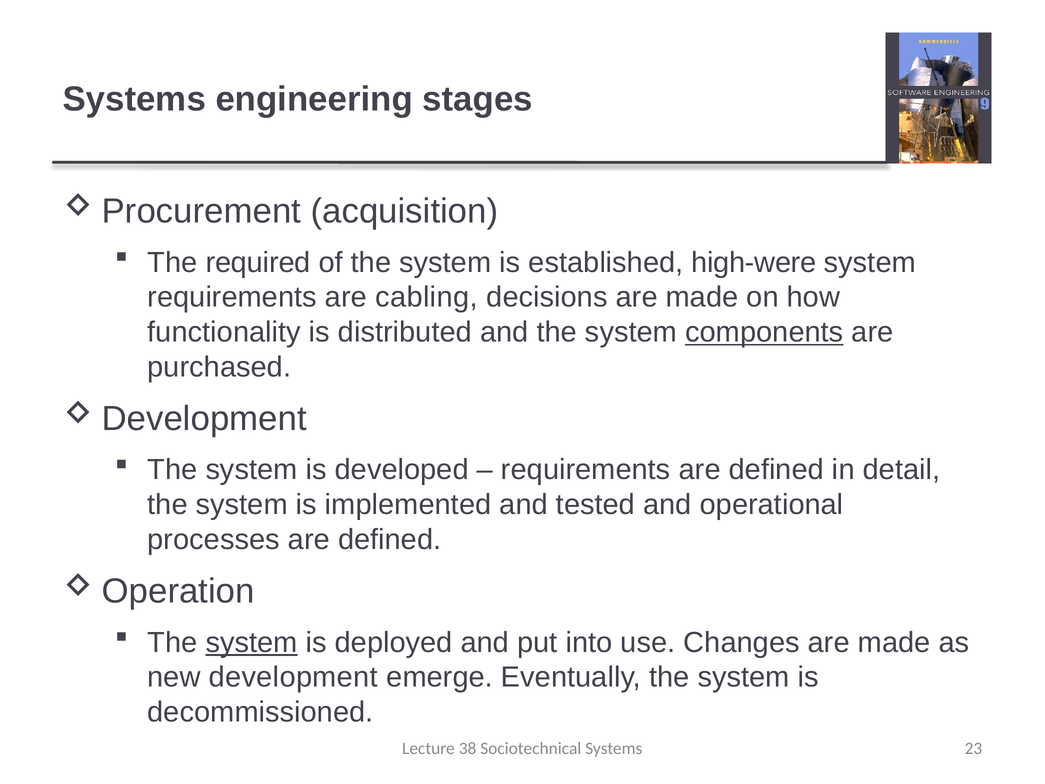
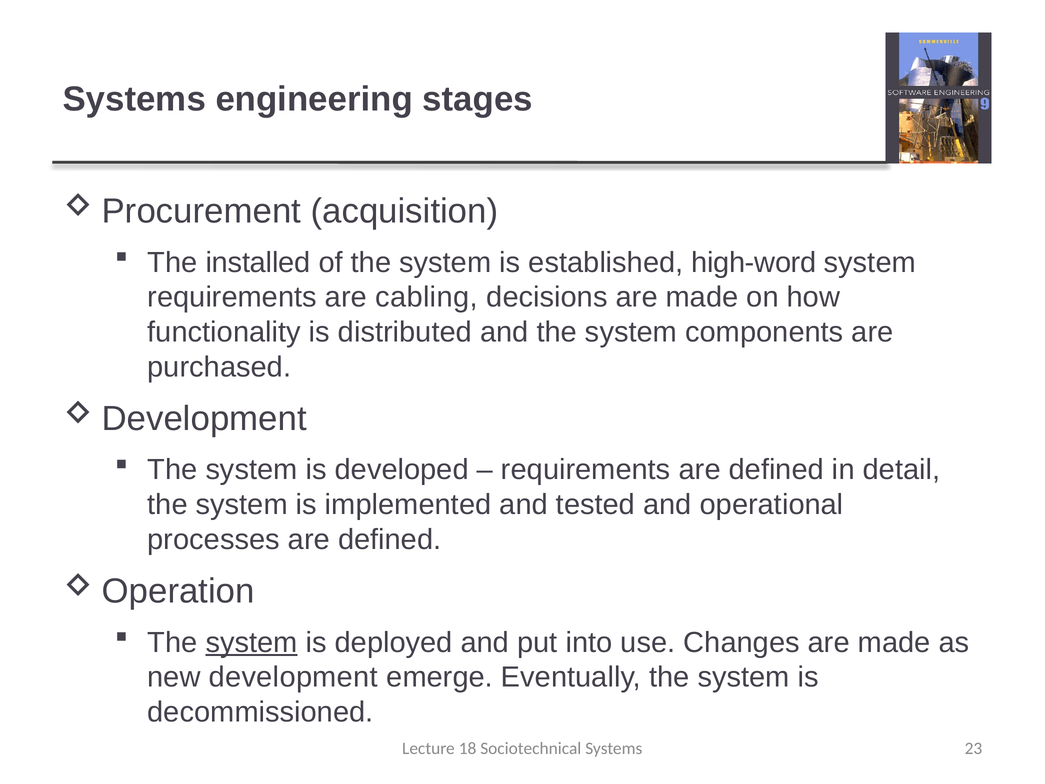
required: required -> installed
high-were: high-were -> high-word
components underline: present -> none
38: 38 -> 18
